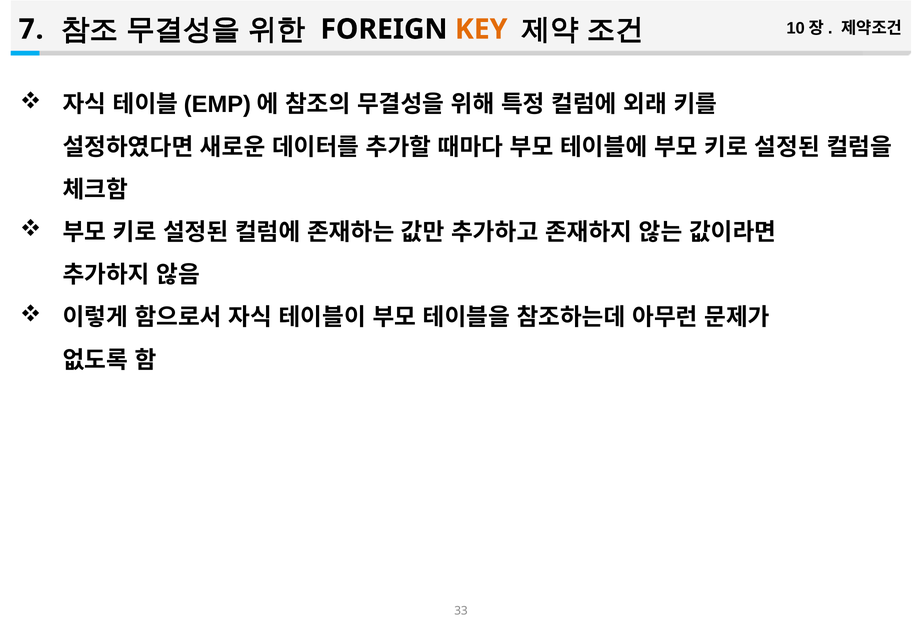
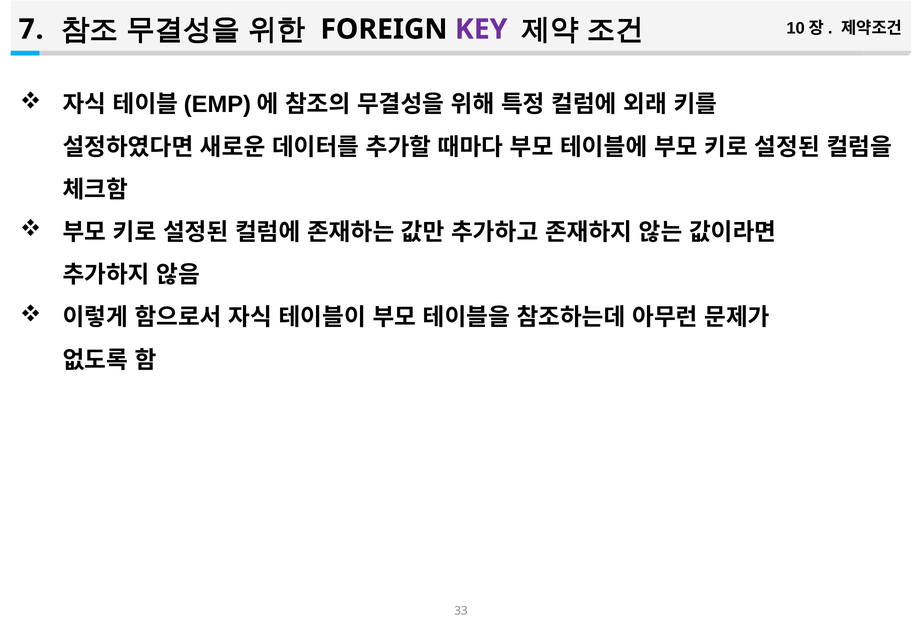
KEY colour: orange -> purple
